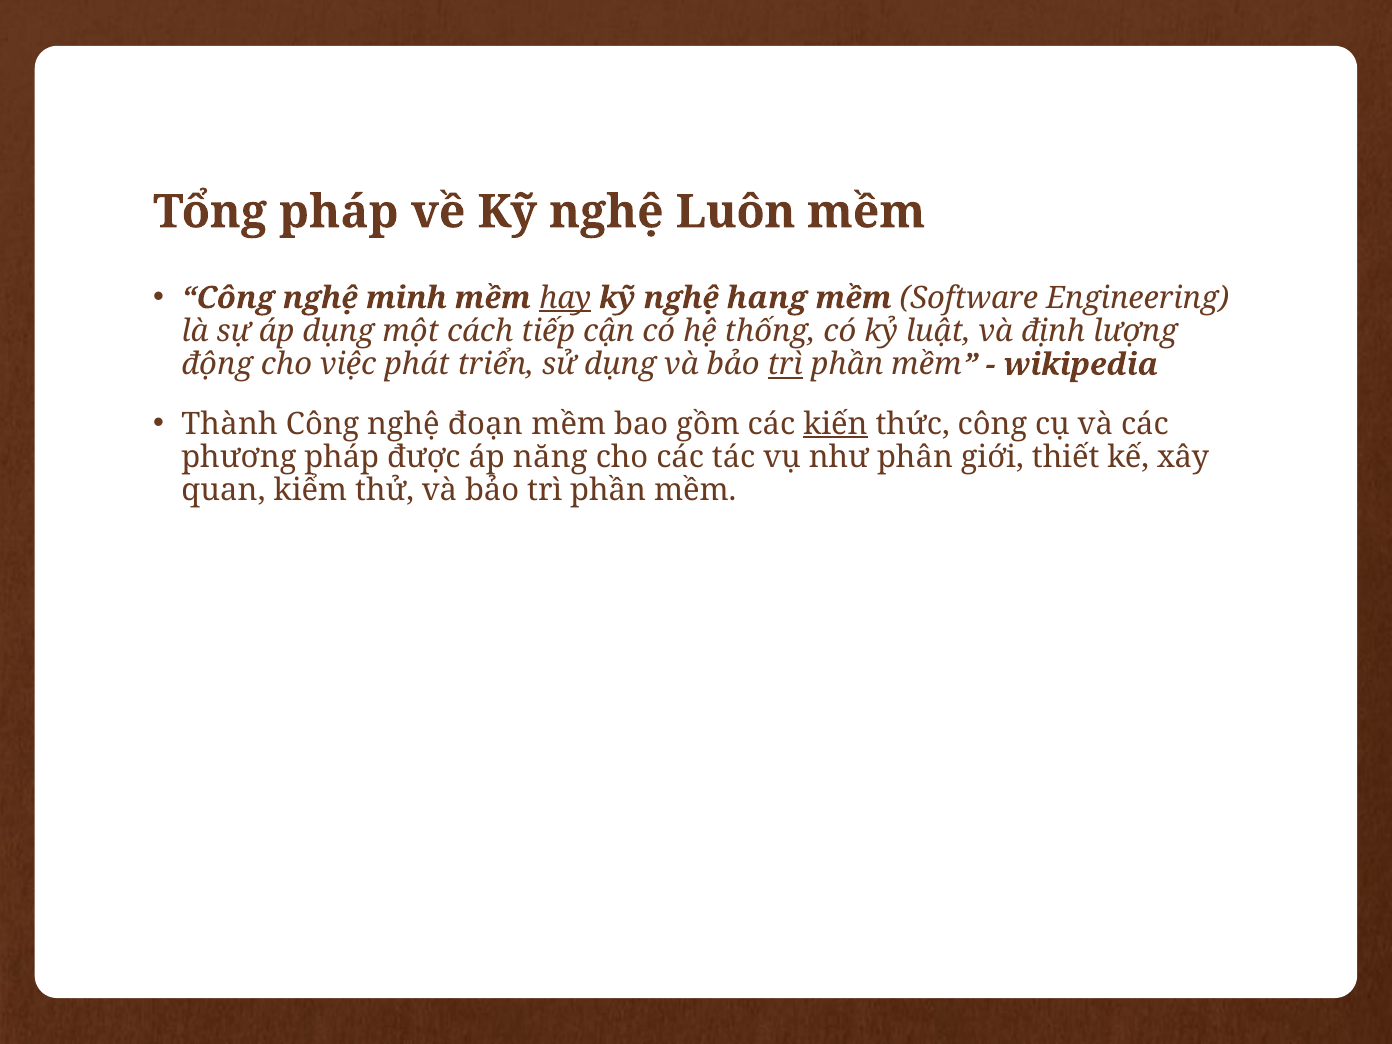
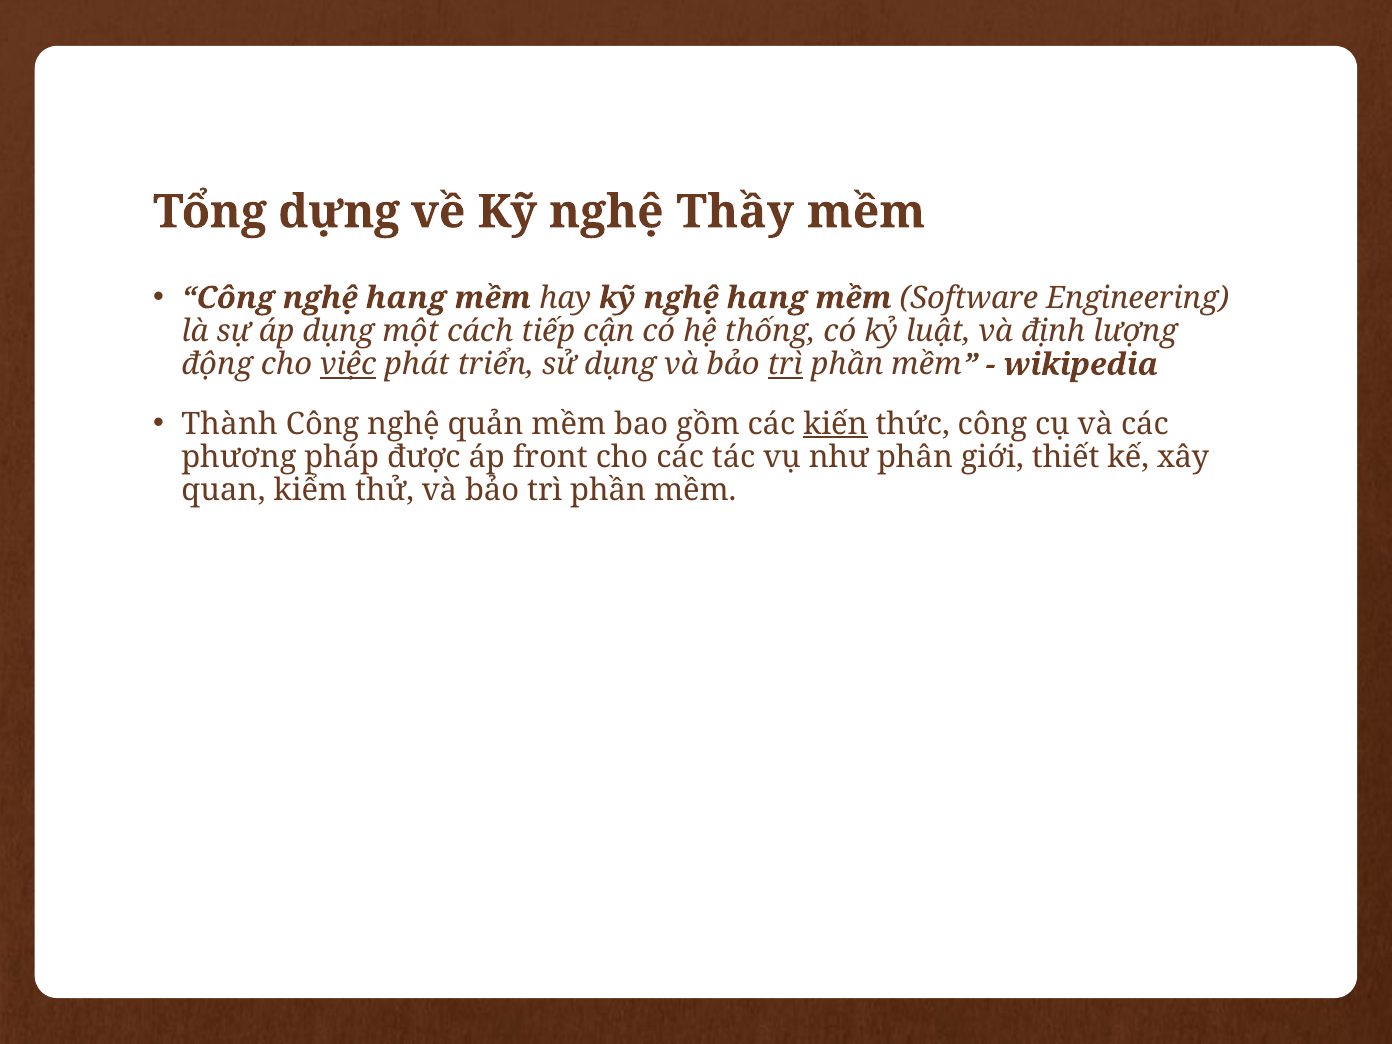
Tổng pháp: pháp -> dựng
Luôn: Luôn -> Thầy
Công nghệ minh: minh -> hang
hay underline: present -> none
việc underline: none -> present
đoạn: đoạn -> quản
năng: năng -> front
